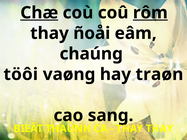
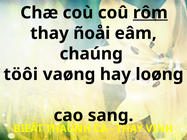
Chæ underline: present -> none
traøn: traøn -> loøng
THAY THAY: THAY -> VINH
